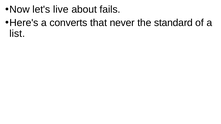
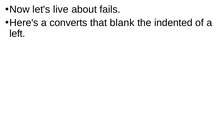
never: never -> blank
standard: standard -> indented
list: list -> left
